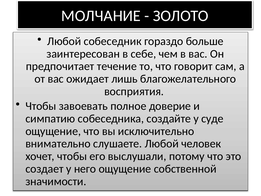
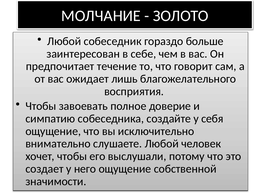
суде: суде -> себя
